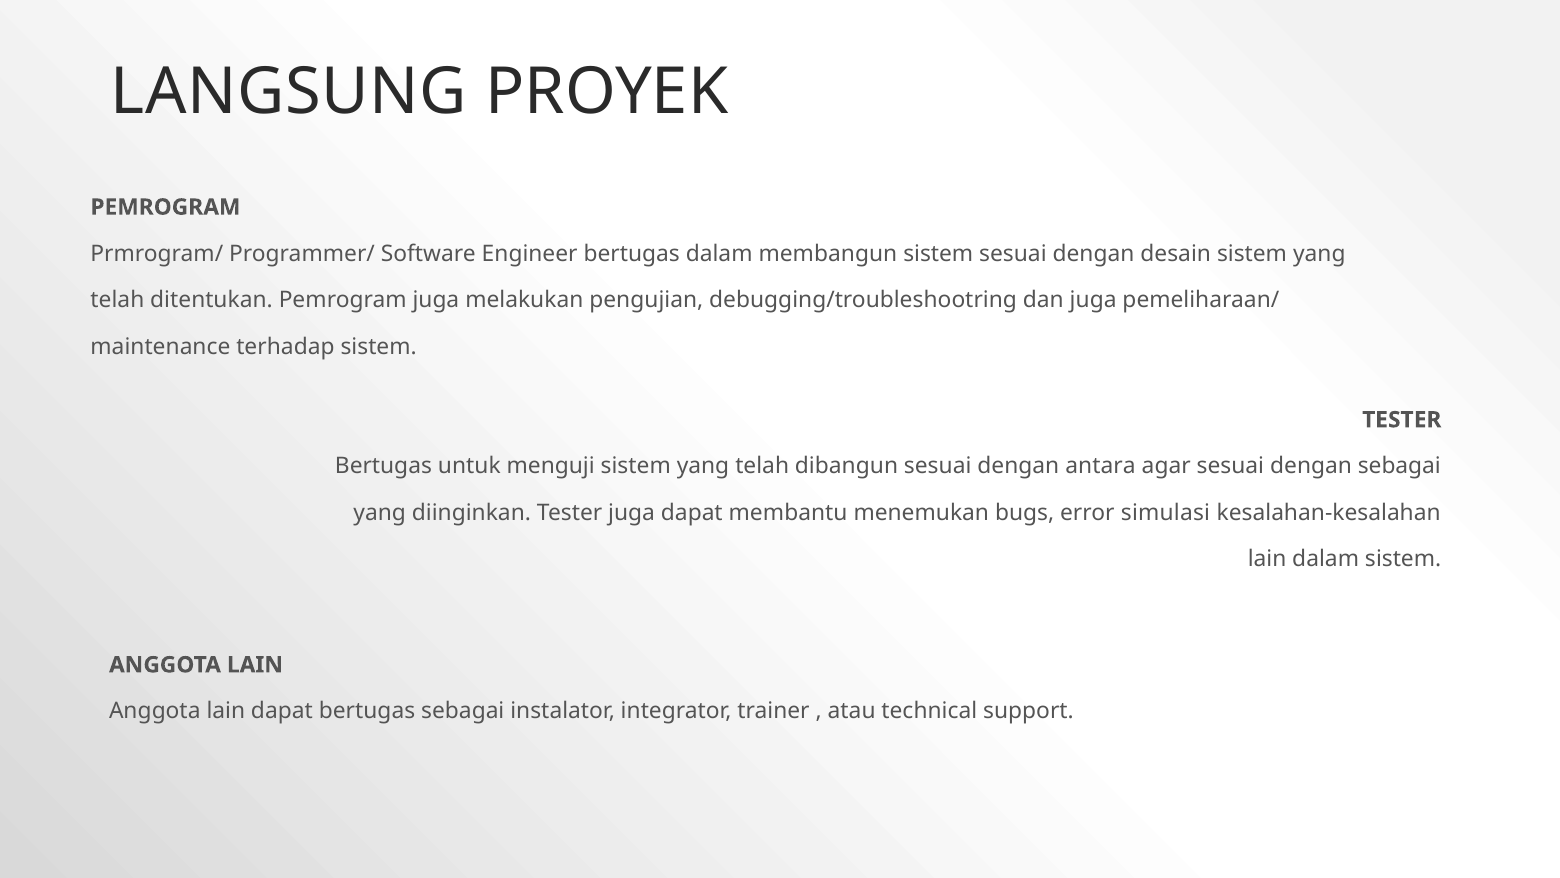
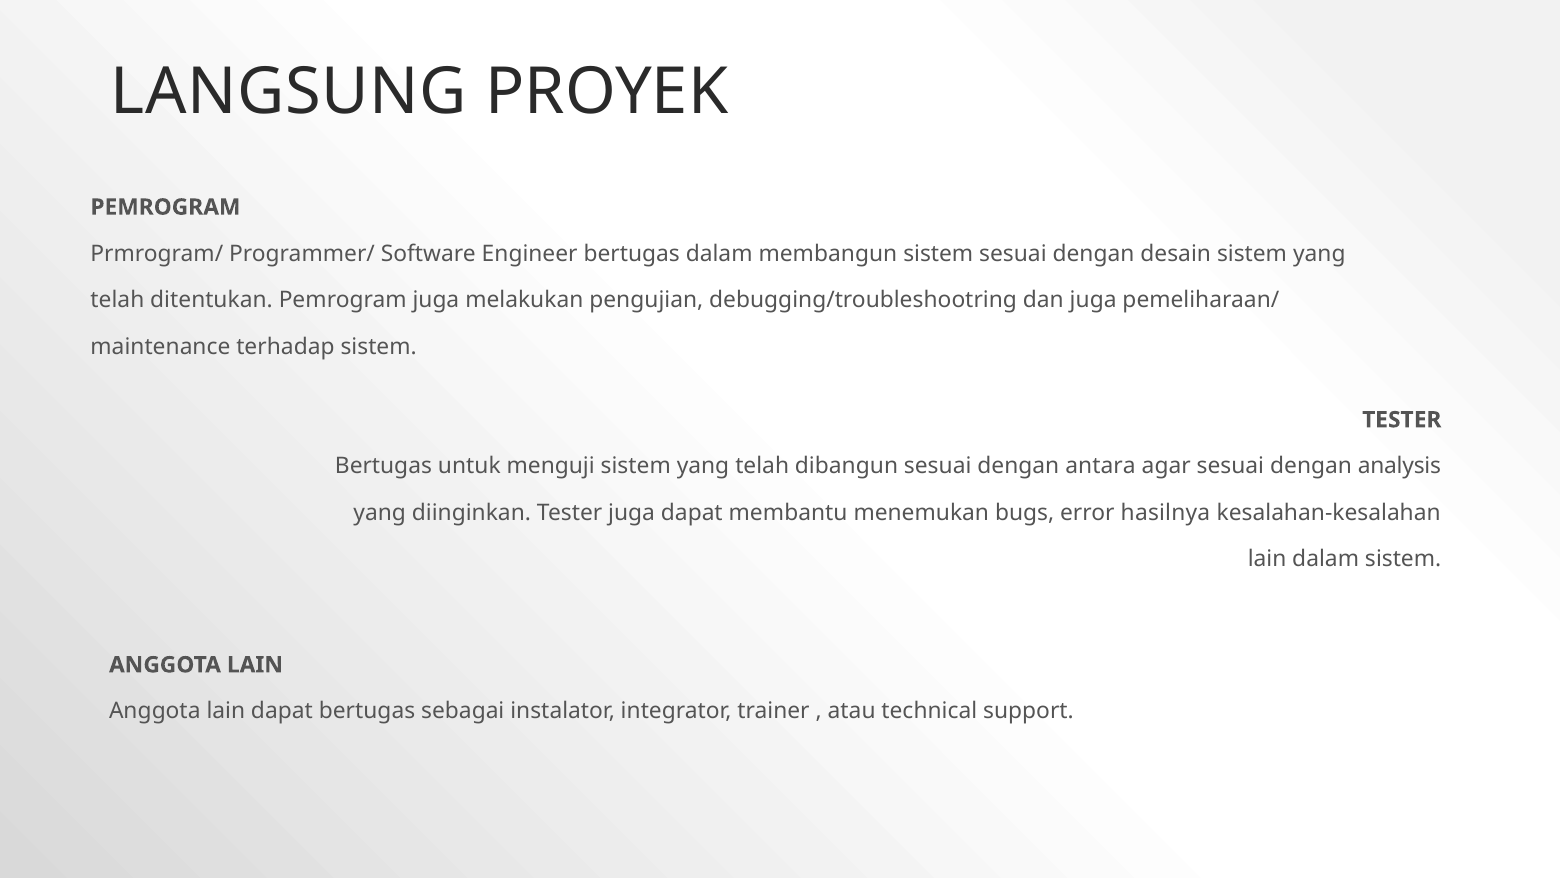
dengan sebagai: sebagai -> analysis
simulasi: simulasi -> hasilnya
